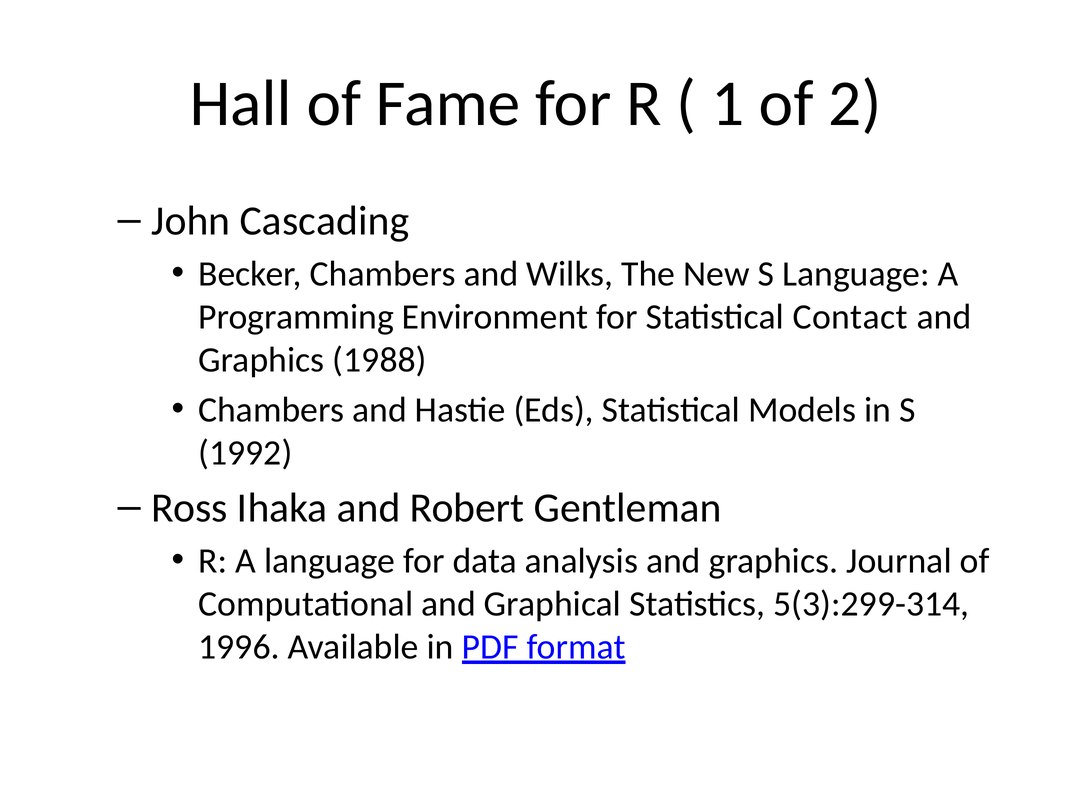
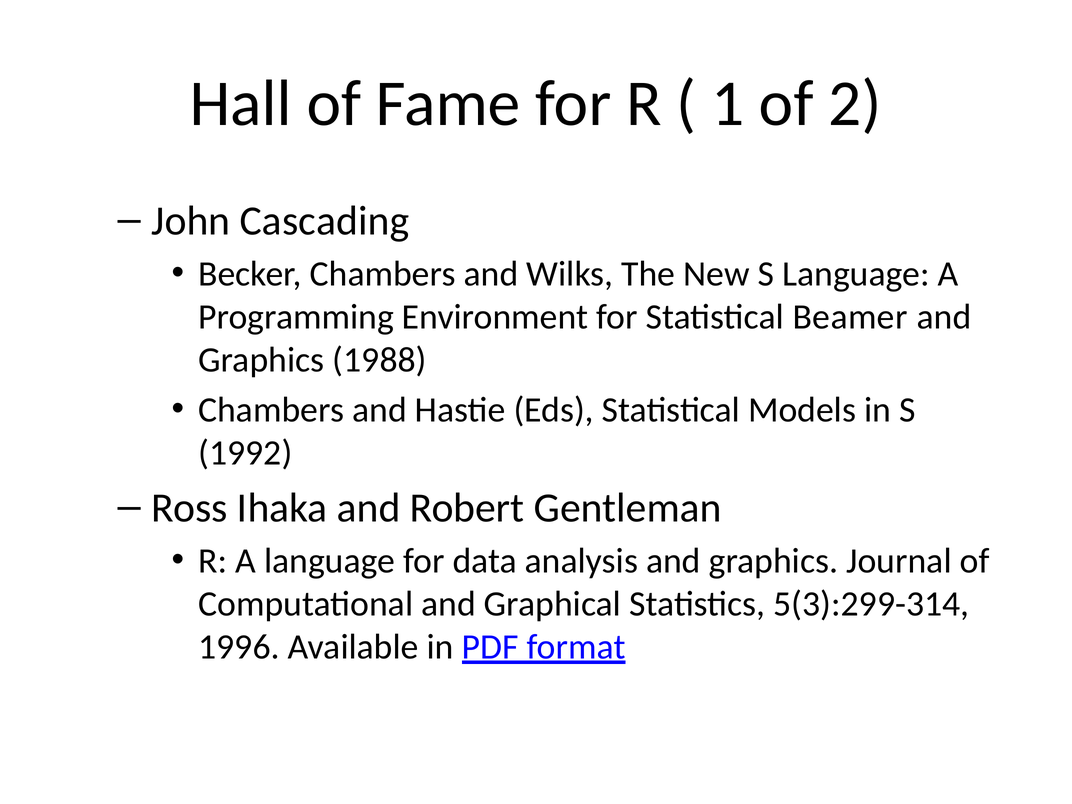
Contact: Contact -> Beamer
